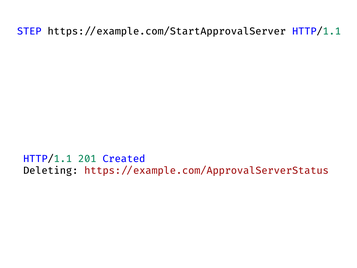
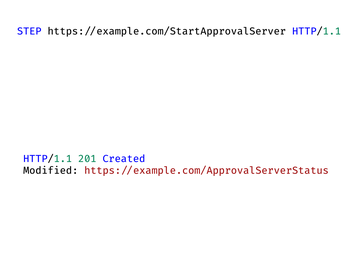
Deleting: Deleting -> Modified
